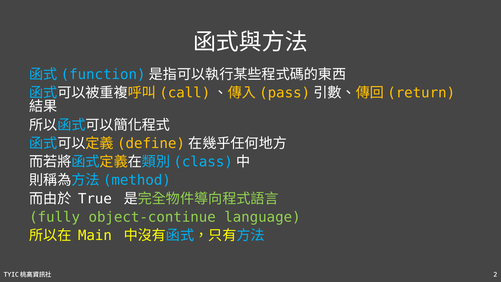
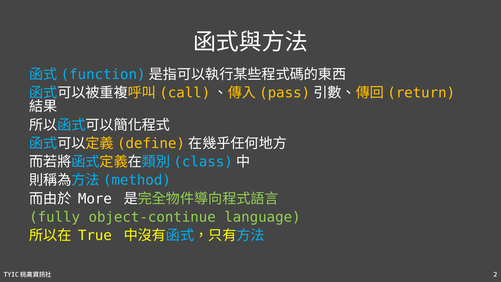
True: True -> More
Main: Main -> True
